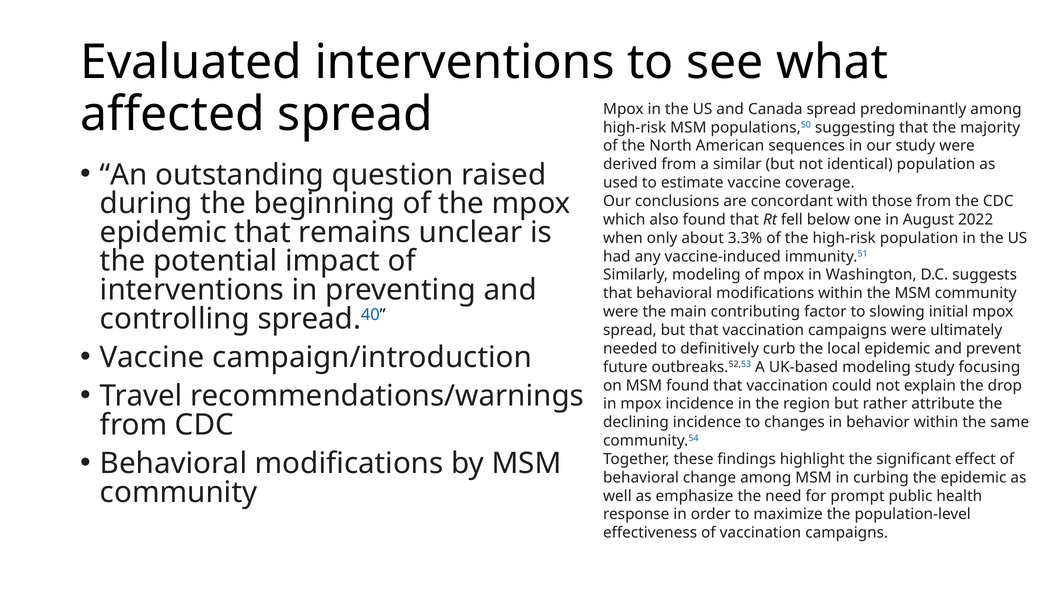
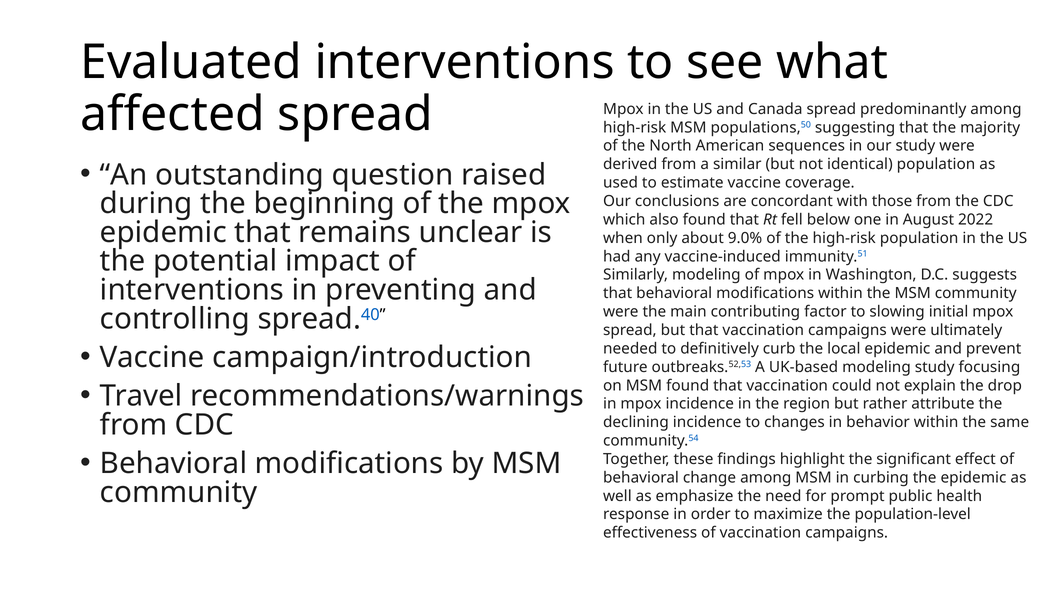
3.3%: 3.3% -> 9.0%
